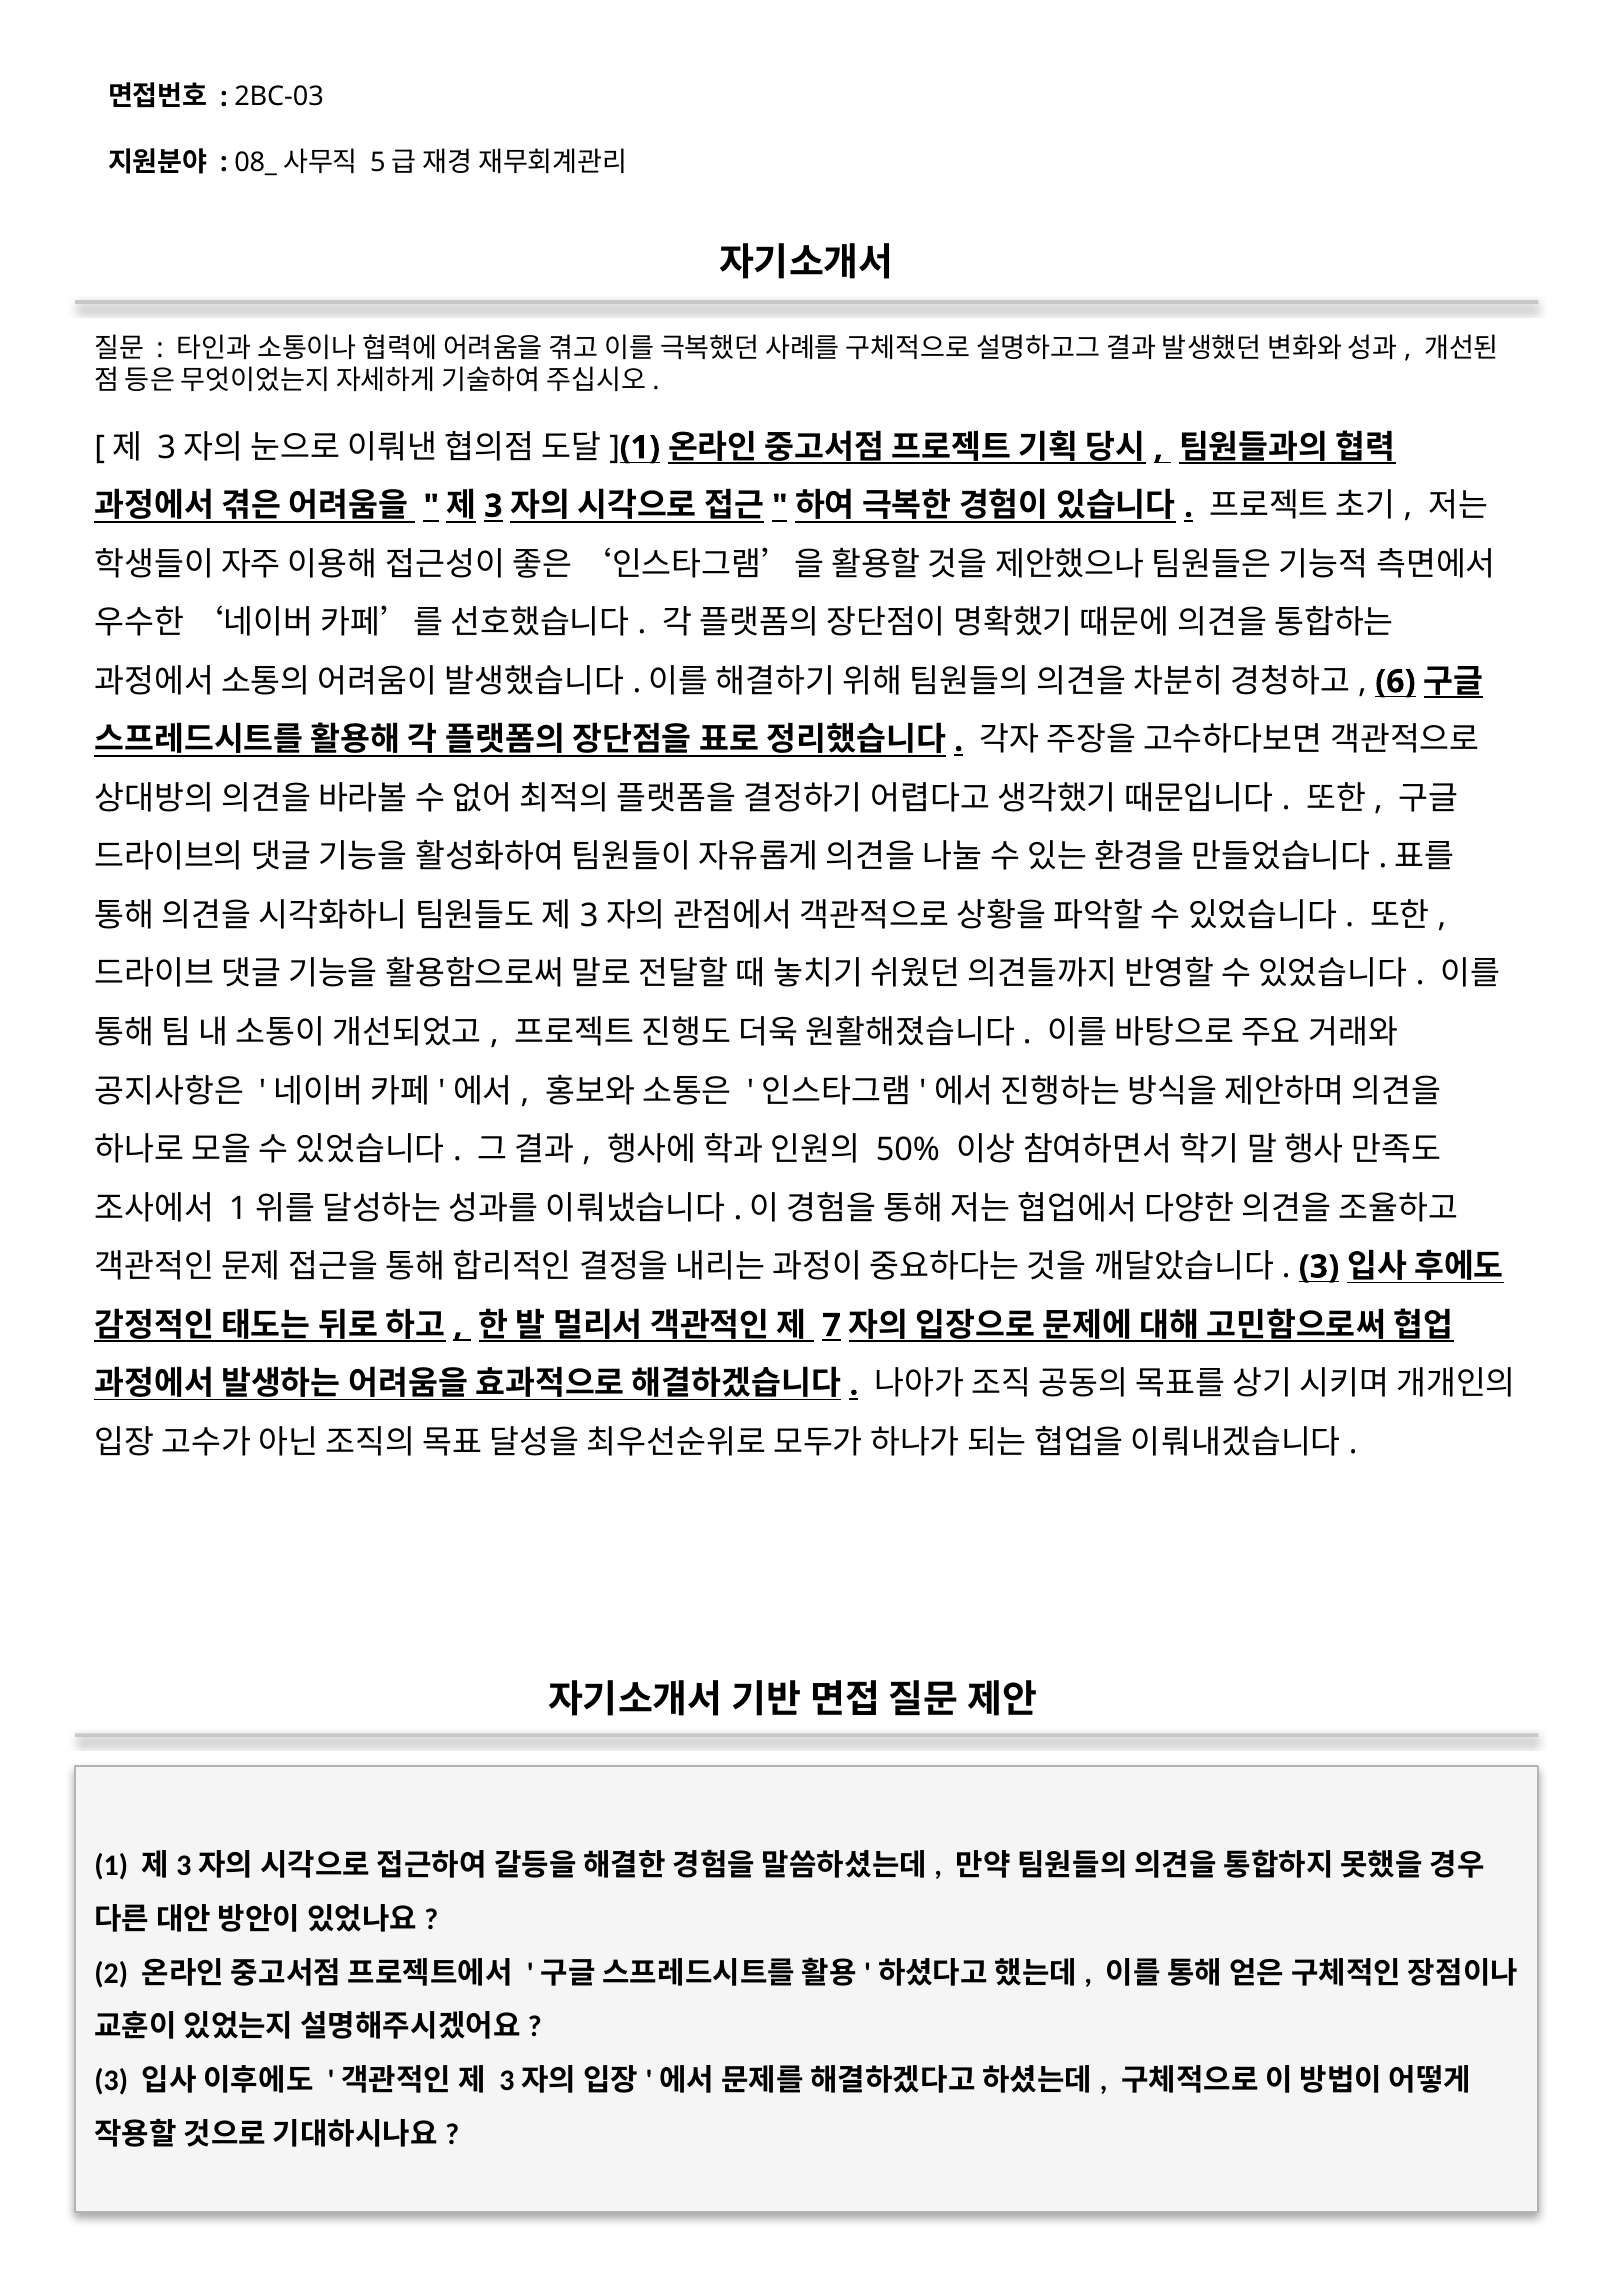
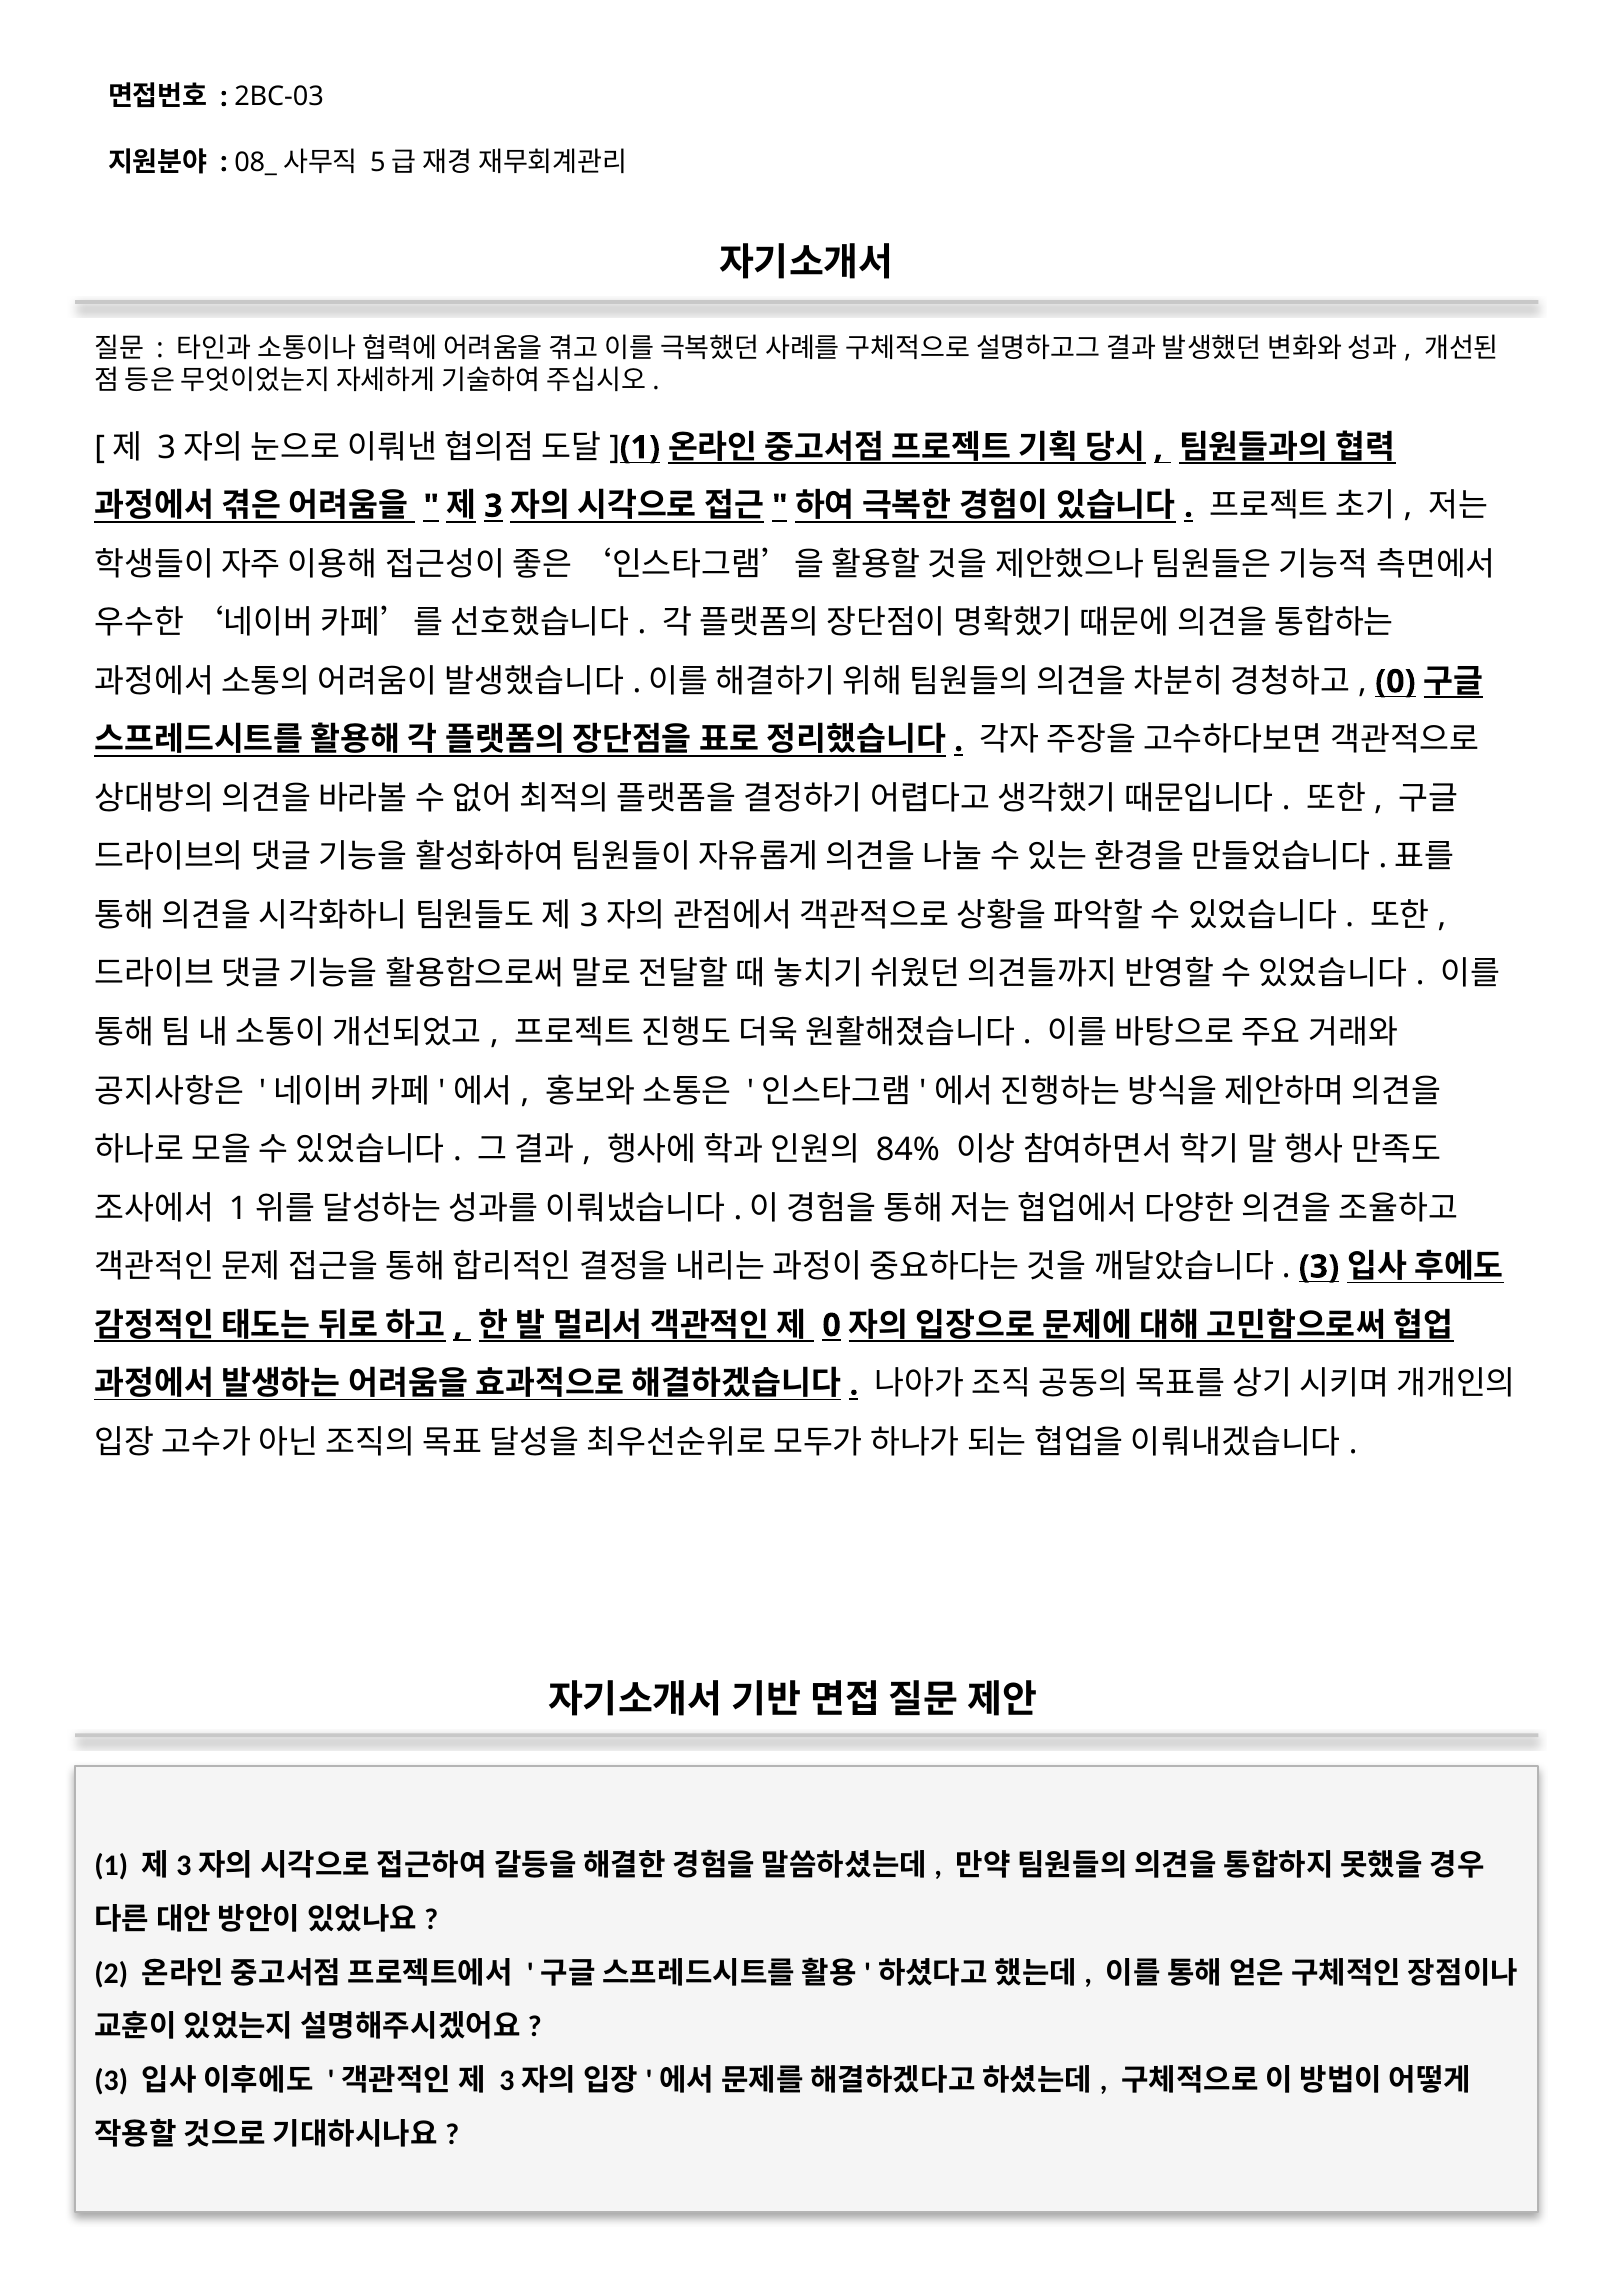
6 at (1395, 682): 6 -> 0
50%: 50% -> 84%
7 at (832, 1326): 7 -> 0
